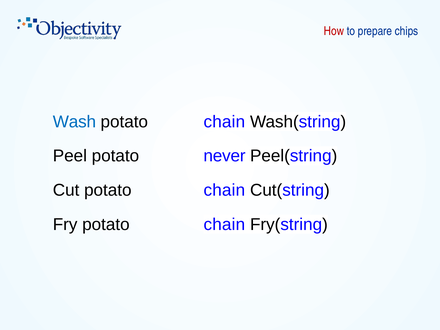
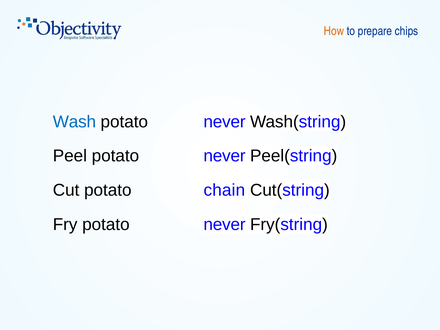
How colour: red -> orange
chain at (224, 122): chain -> never
chain at (224, 225): chain -> never
